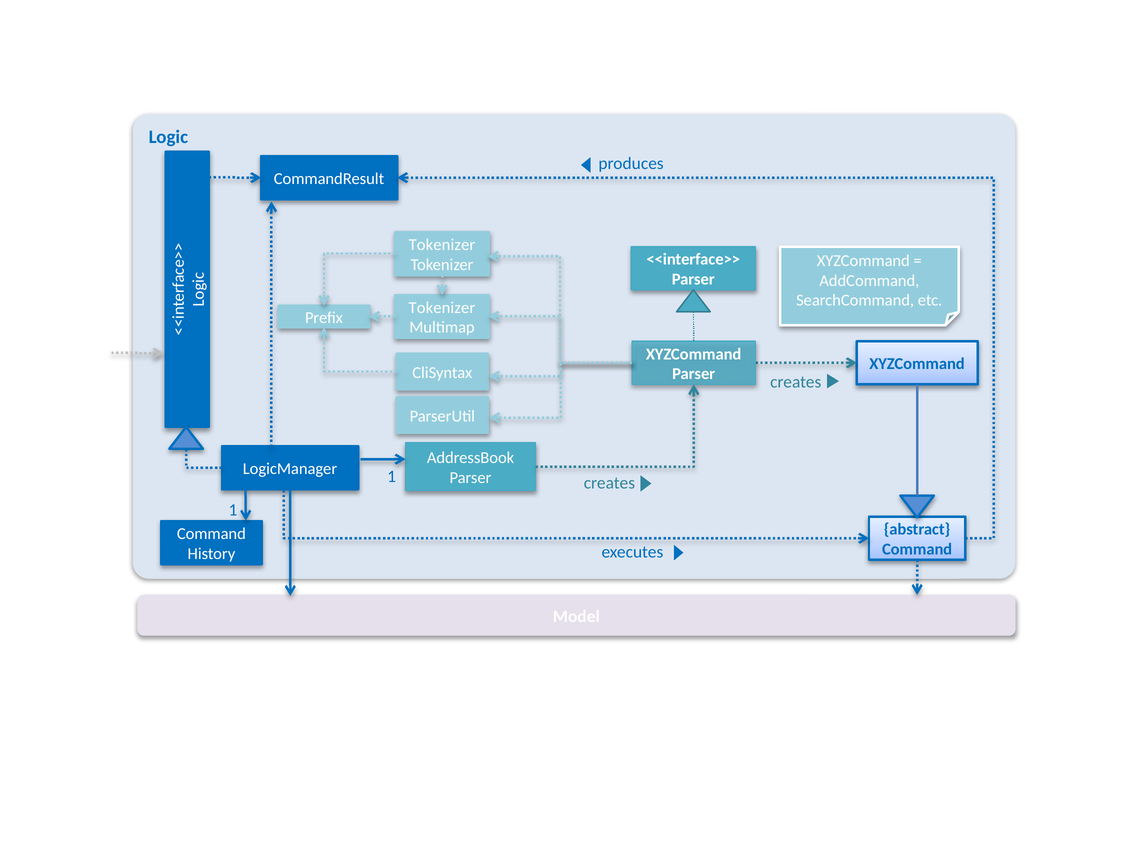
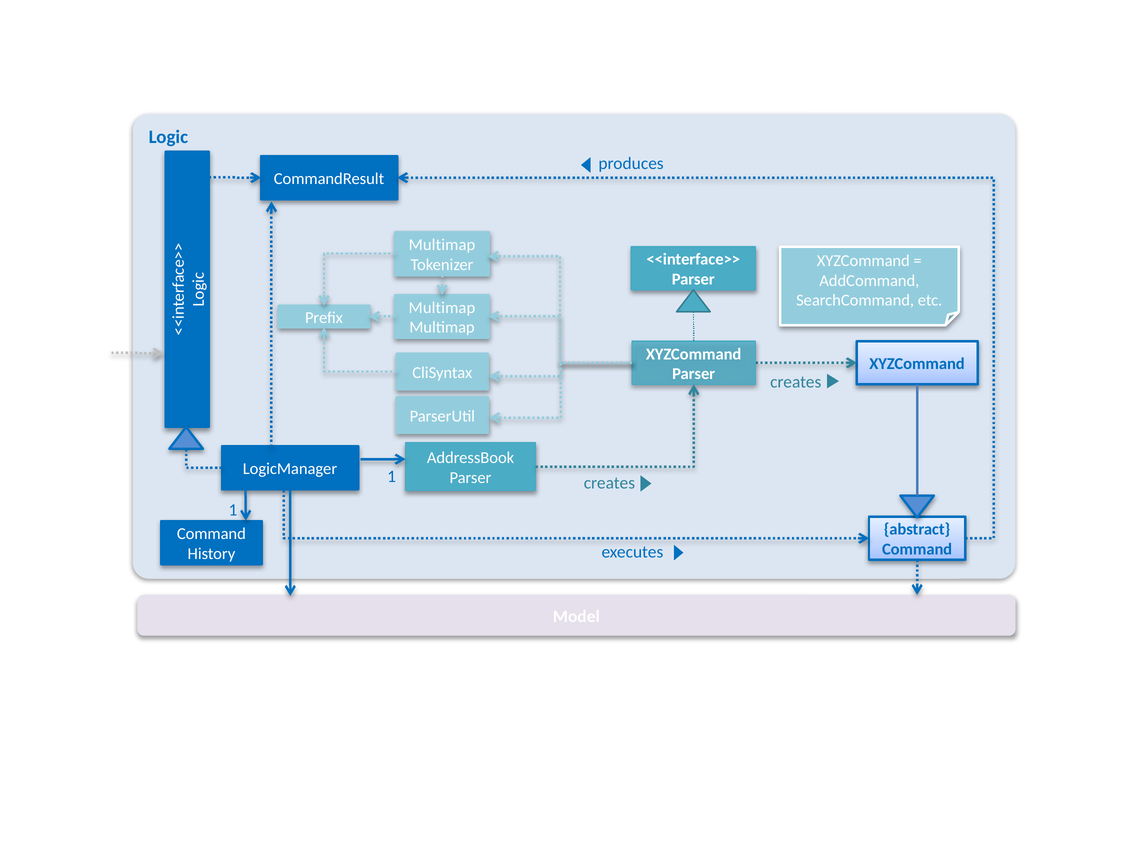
Tokenizer at (442, 245): Tokenizer -> Multimap
Tokenizer at (442, 308): Tokenizer -> Multimap
